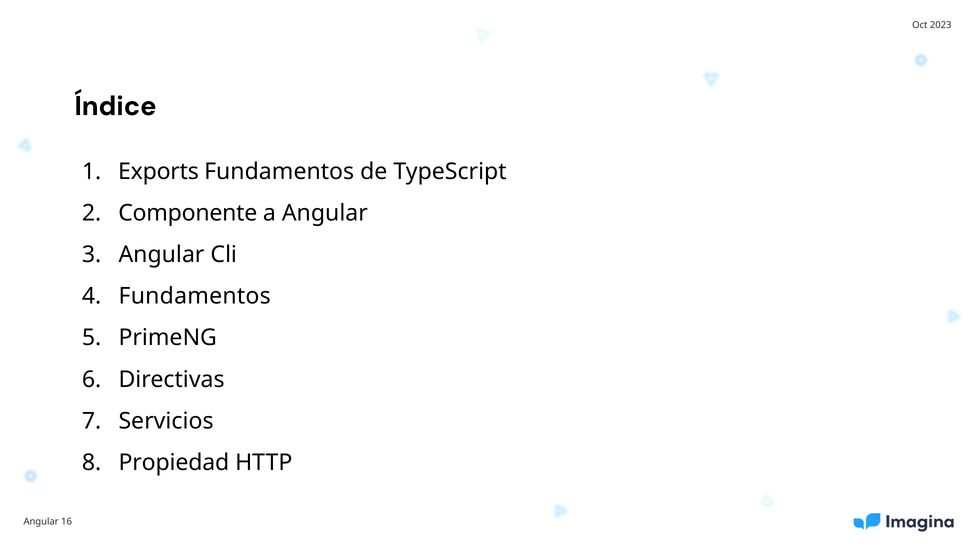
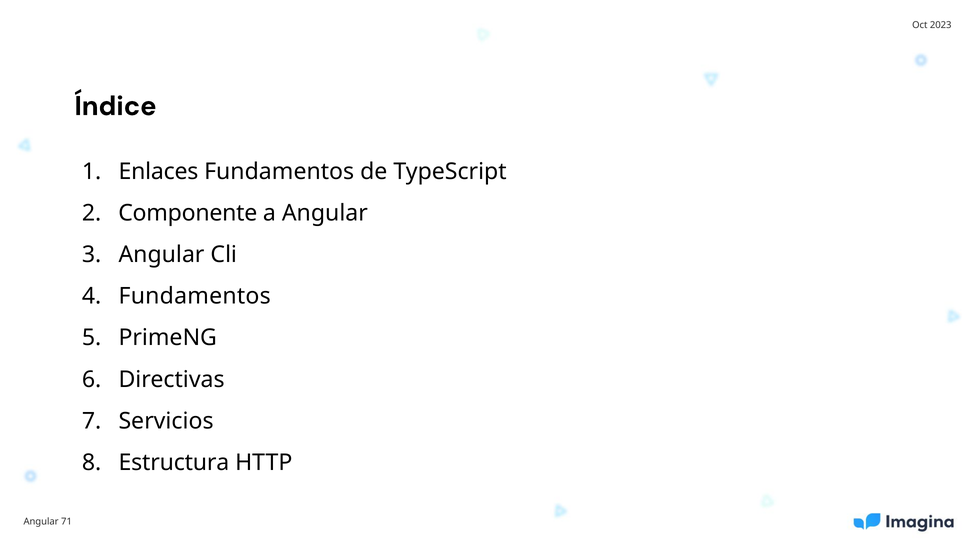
Exports: Exports -> Enlaces
Propiedad: Propiedad -> Estructura
16: 16 -> 71
